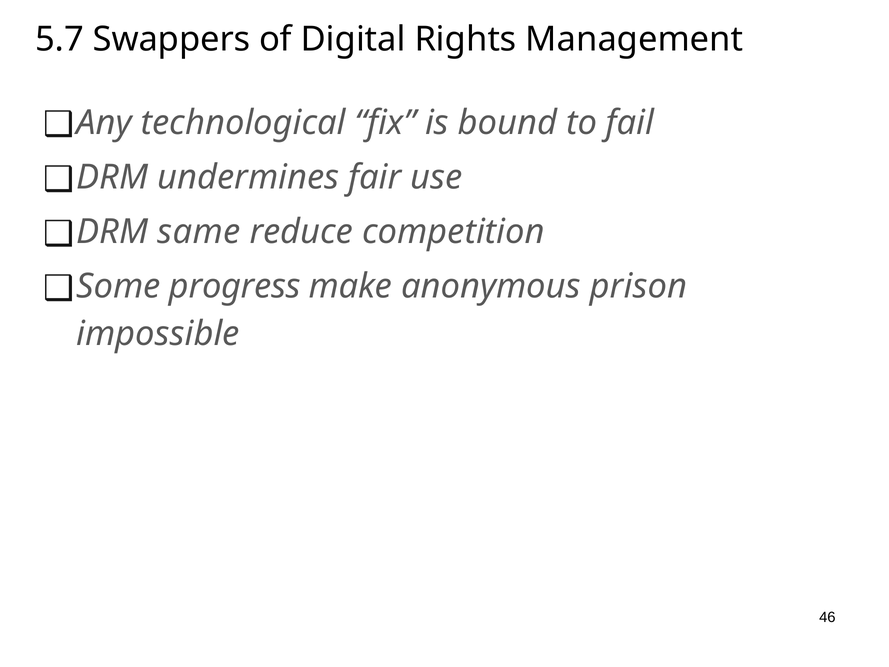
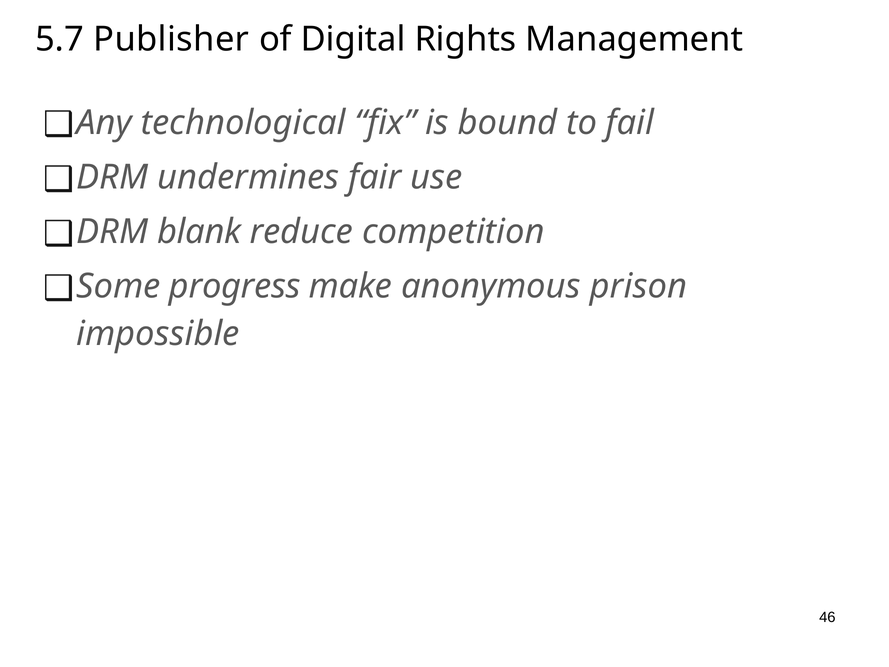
Swappers: Swappers -> Publisher
same: same -> blank
